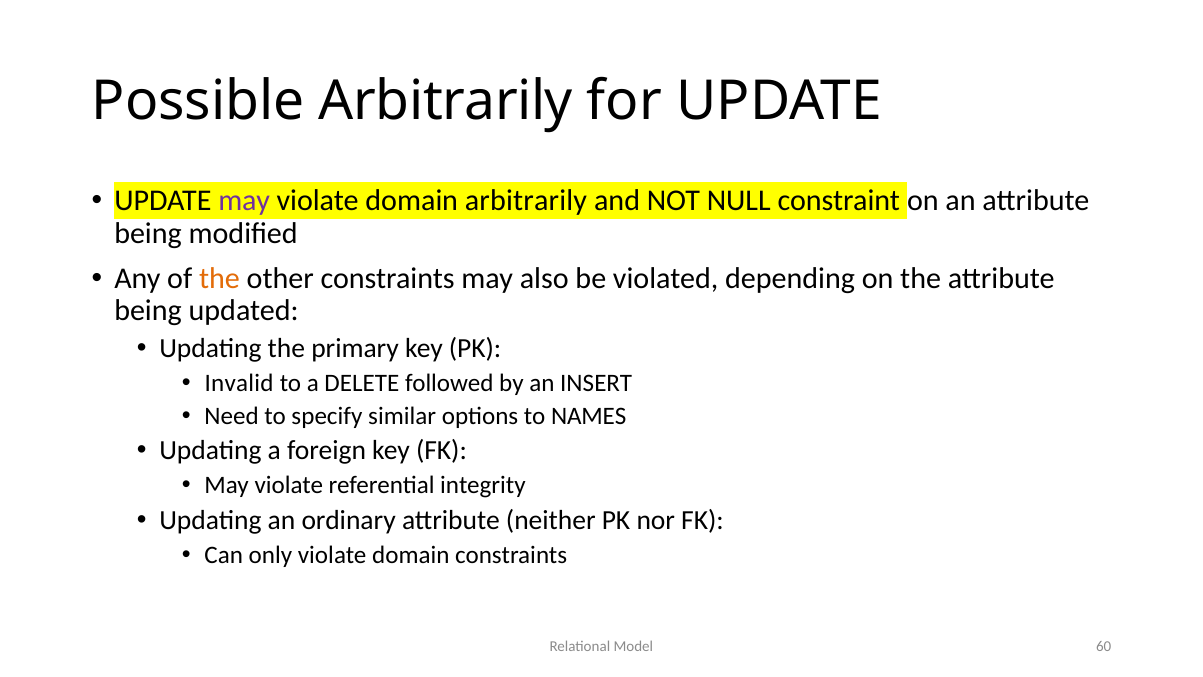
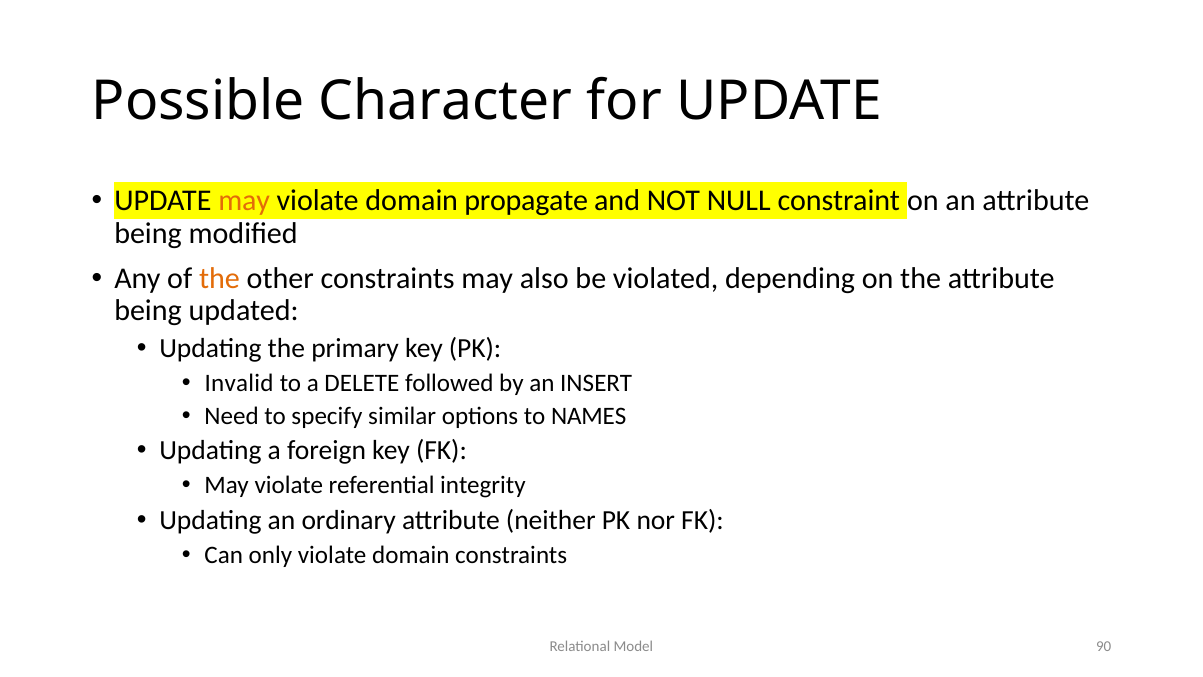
Possible Arbitrarily: Arbitrarily -> Character
may at (244, 201) colour: purple -> orange
domain arbitrarily: arbitrarily -> propagate
60: 60 -> 90
